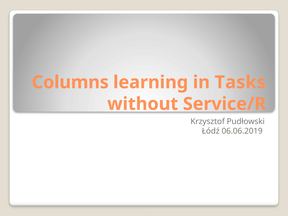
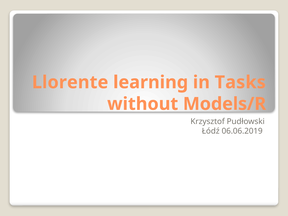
Columns: Columns -> Llorente
Service/R: Service/R -> Models/R
